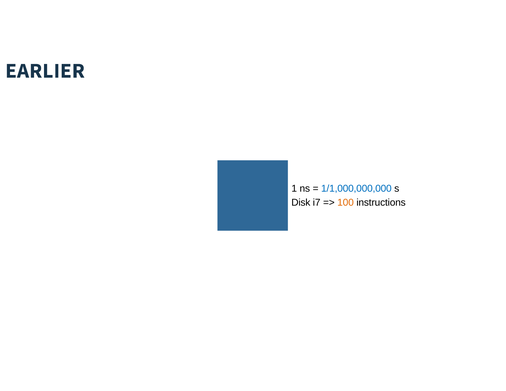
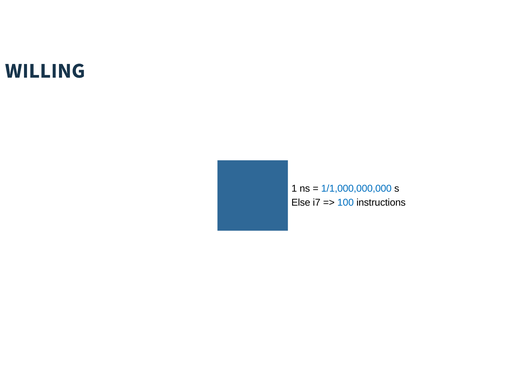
EARLIER: EARLIER -> WILLING
Disk: Disk -> Else
100 colour: orange -> blue
